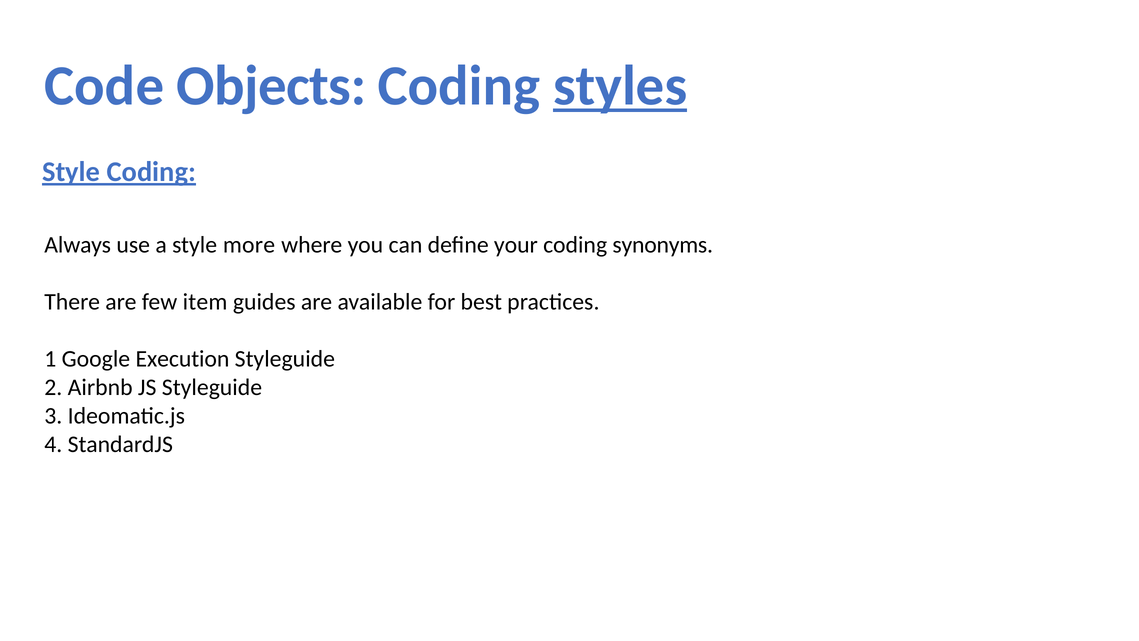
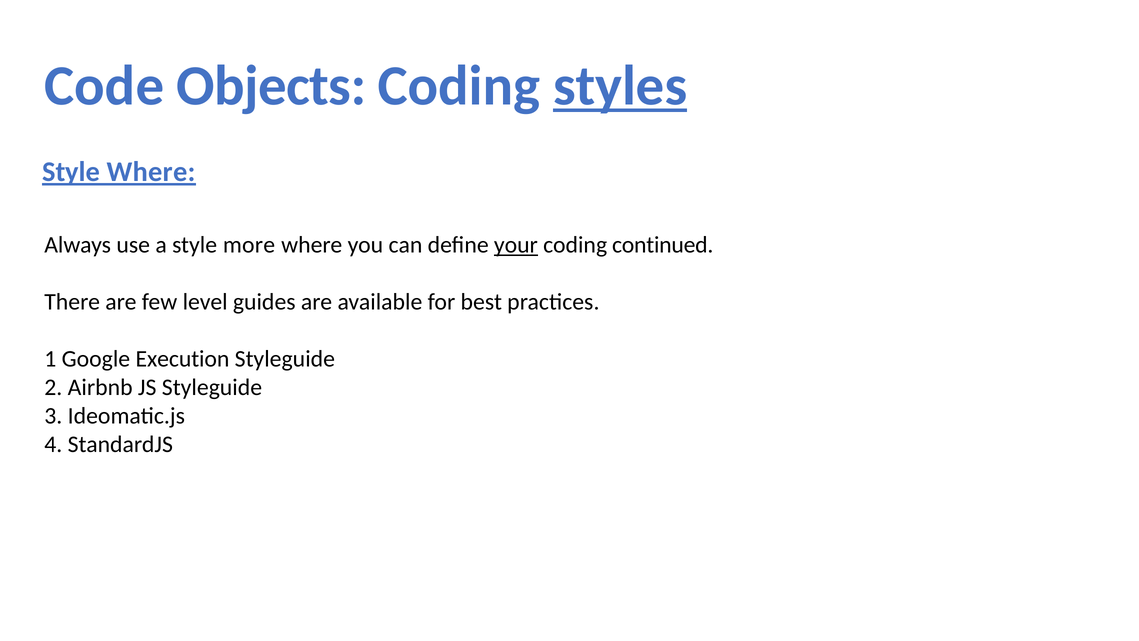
Style Coding: Coding -> Where
your underline: none -> present
synonyms: synonyms -> continued
item: item -> level
